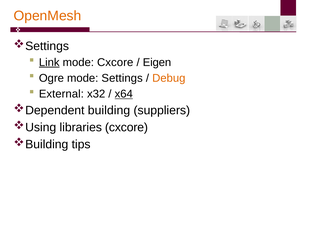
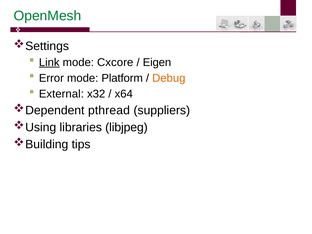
OpenMesh colour: orange -> green
Ogre: Ogre -> Error
Settings: Settings -> Platform
x64 underline: present -> none
building: building -> pthread
libraries cxcore: cxcore -> libjpeg
